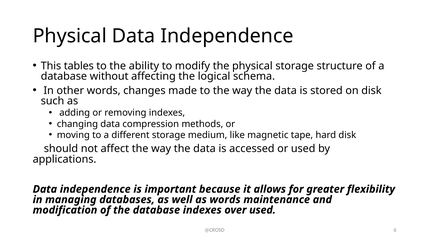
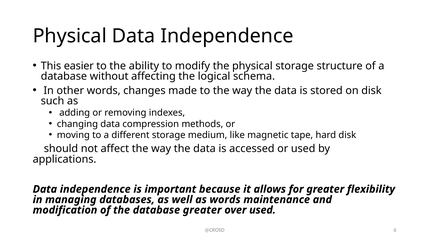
tables: tables -> easier
database indexes: indexes -> greater
